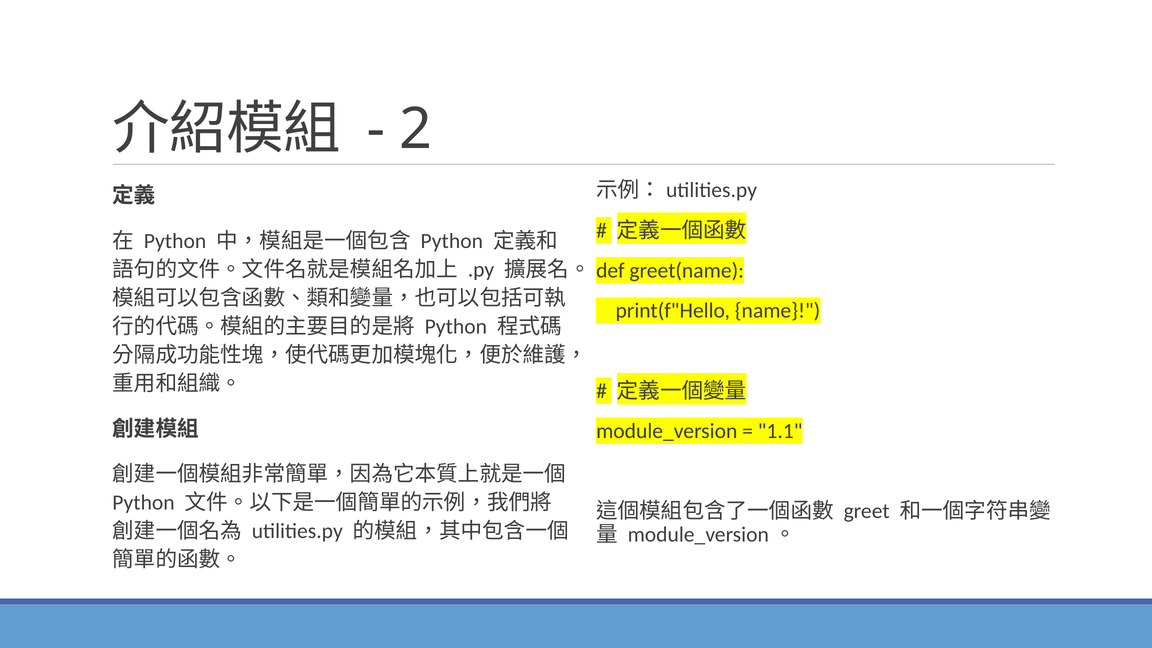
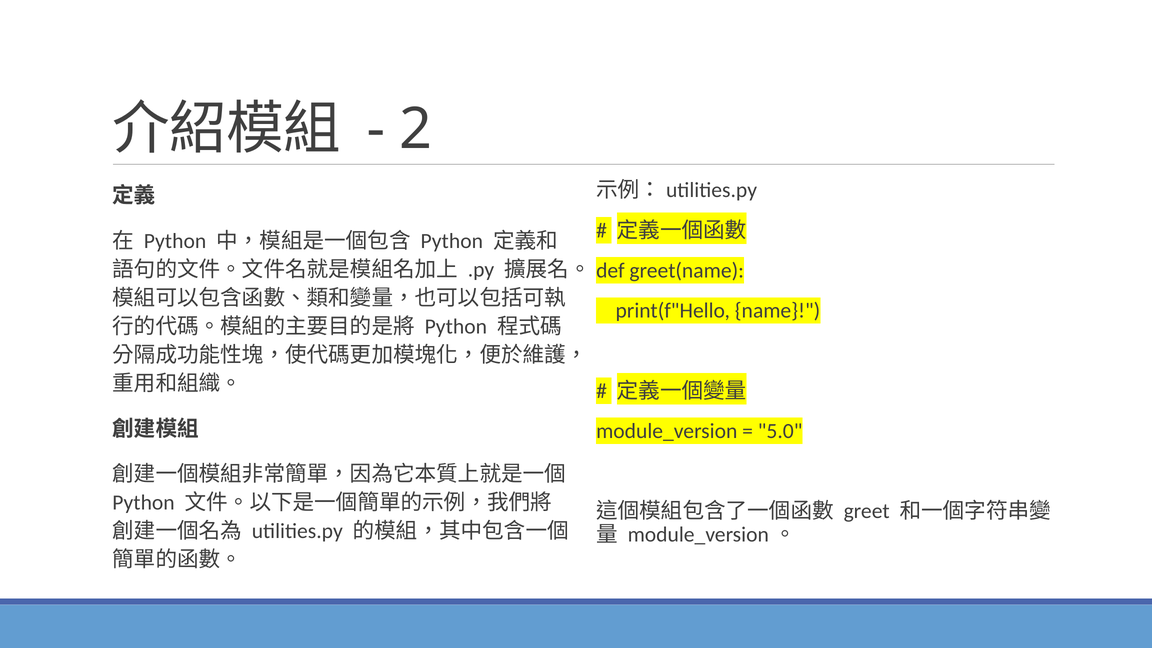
1.1: 1.1 -> 5.0
